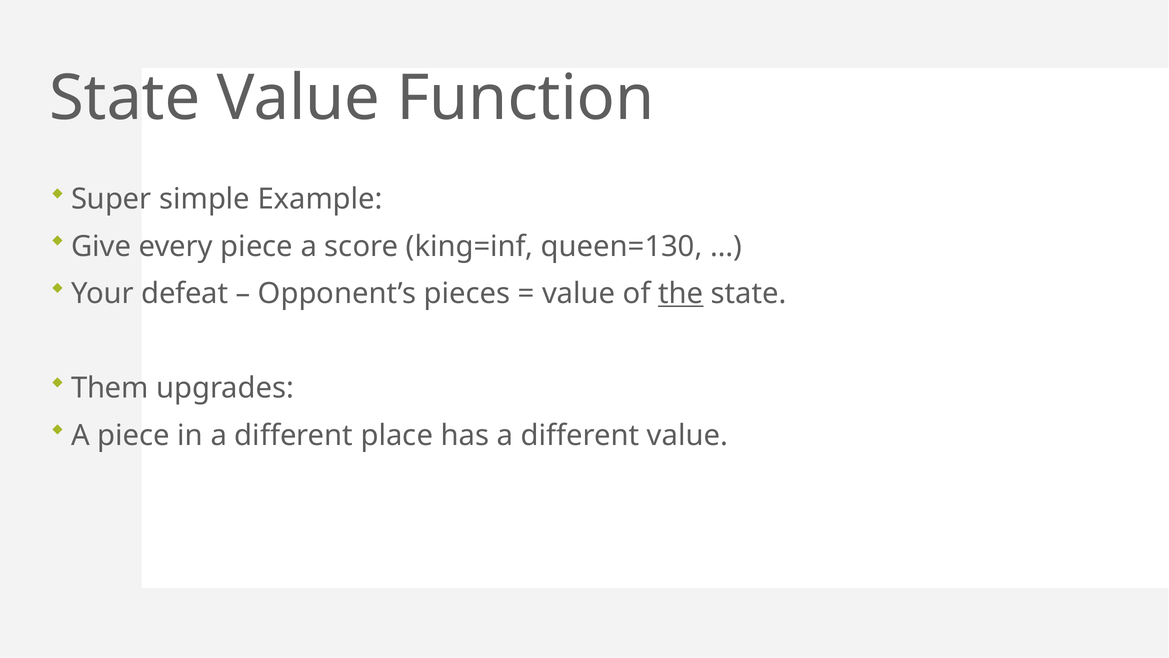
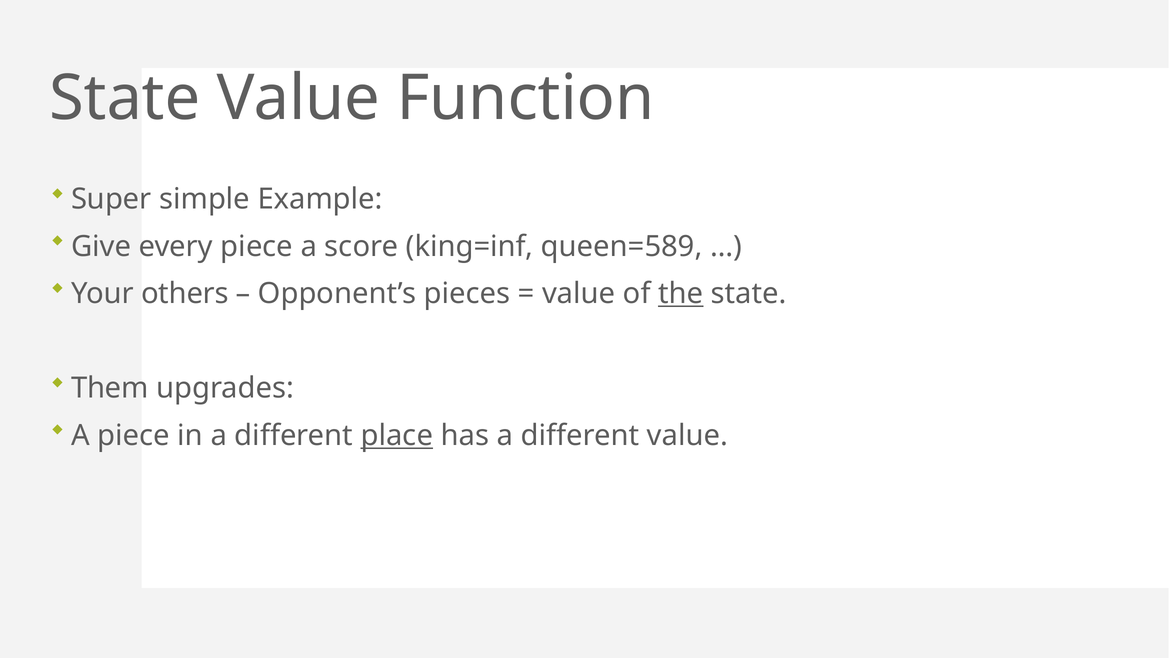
queen=130: queen=130 -> queen=589
defeat: defeat -> others
place underline: none -> present
